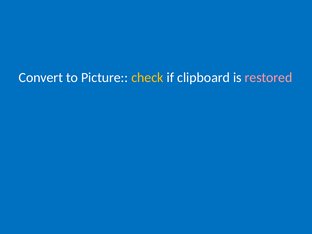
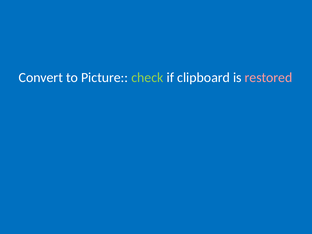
check colour: yellow -> light green
